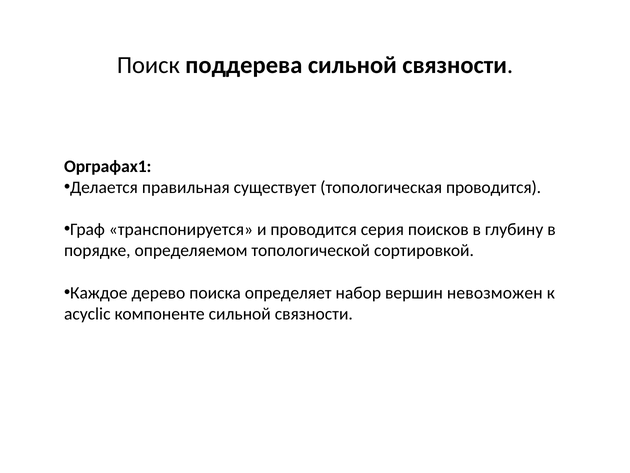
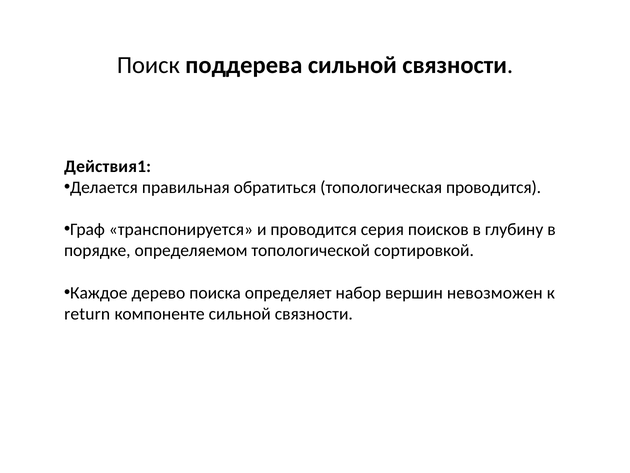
Орграфах1: Орграфах1 -> Действия1
существует: существует -> обратиться
acyclic: acyclic -> return
